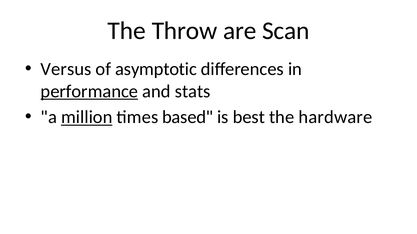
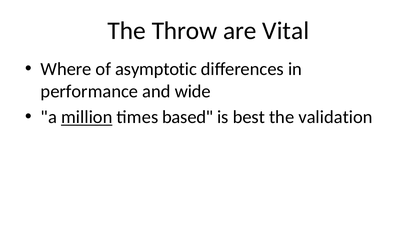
Scan: Scan -> Vital
Versus: Versus -> Where
performance underline: present -> none
stats: stats -> wide
hardware: hardware -> validation
